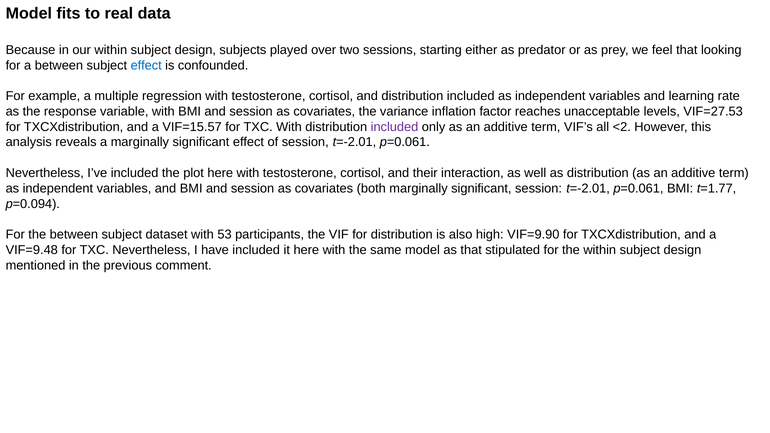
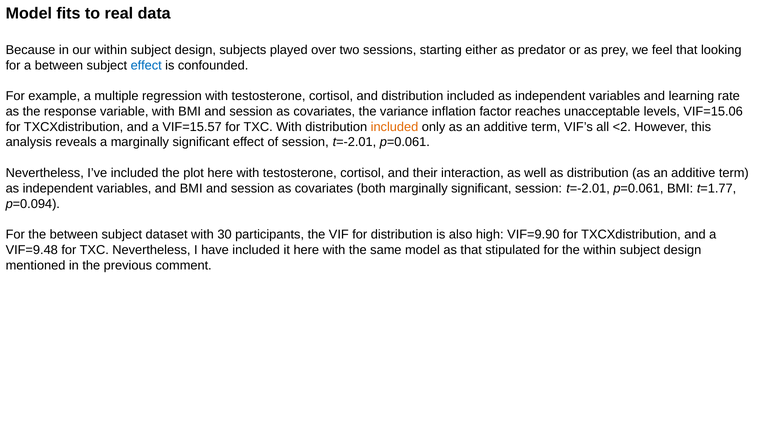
VIF=27.53: VIF=27.53 -> VIF=15.06
included at (394, 127) colour: purple -> orange
53: 53 -> 30
